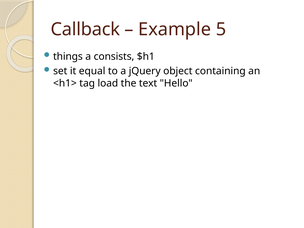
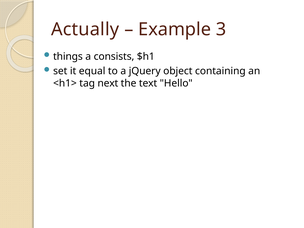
Callback: Callback -> Actually
5: 5 -> 3
load: load -> next
